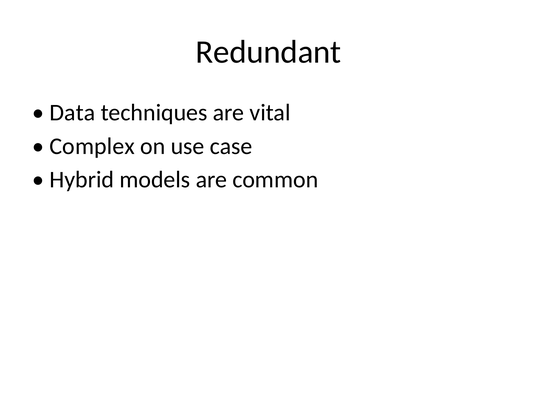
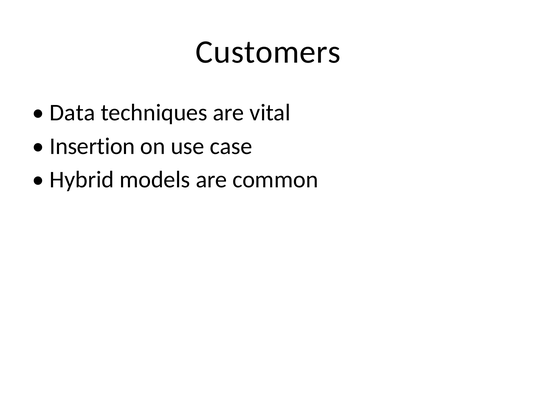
Redundant: Redundant -> Customers
Complex: Complex -> Insertion
